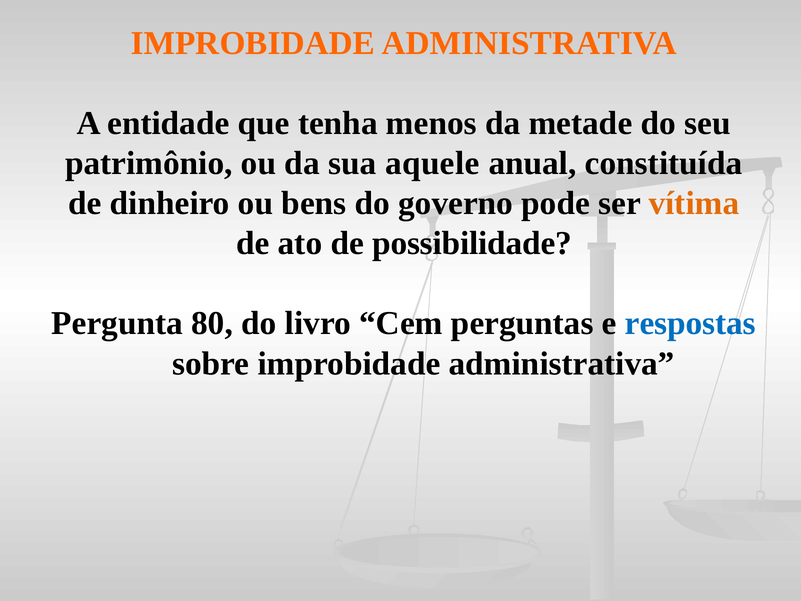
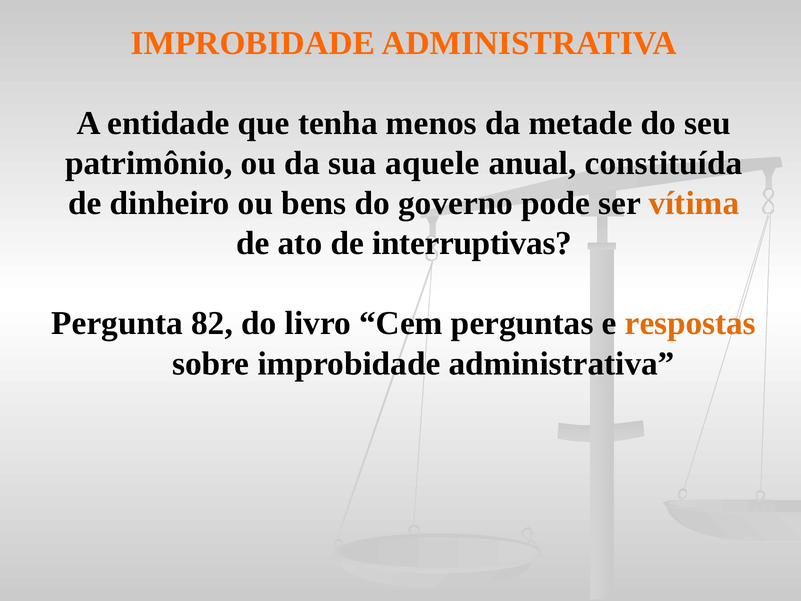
possibilidade: possibilidade -> interruptivas
80: 80 -> 82
respostas colour: blue -> orange
